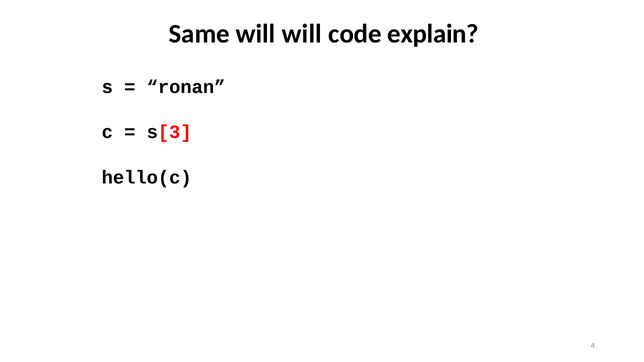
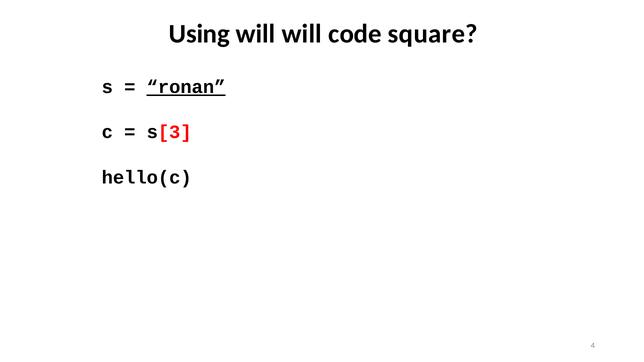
Same: Same -> Using
explain: explain -> square
ronan underline: none -> present
